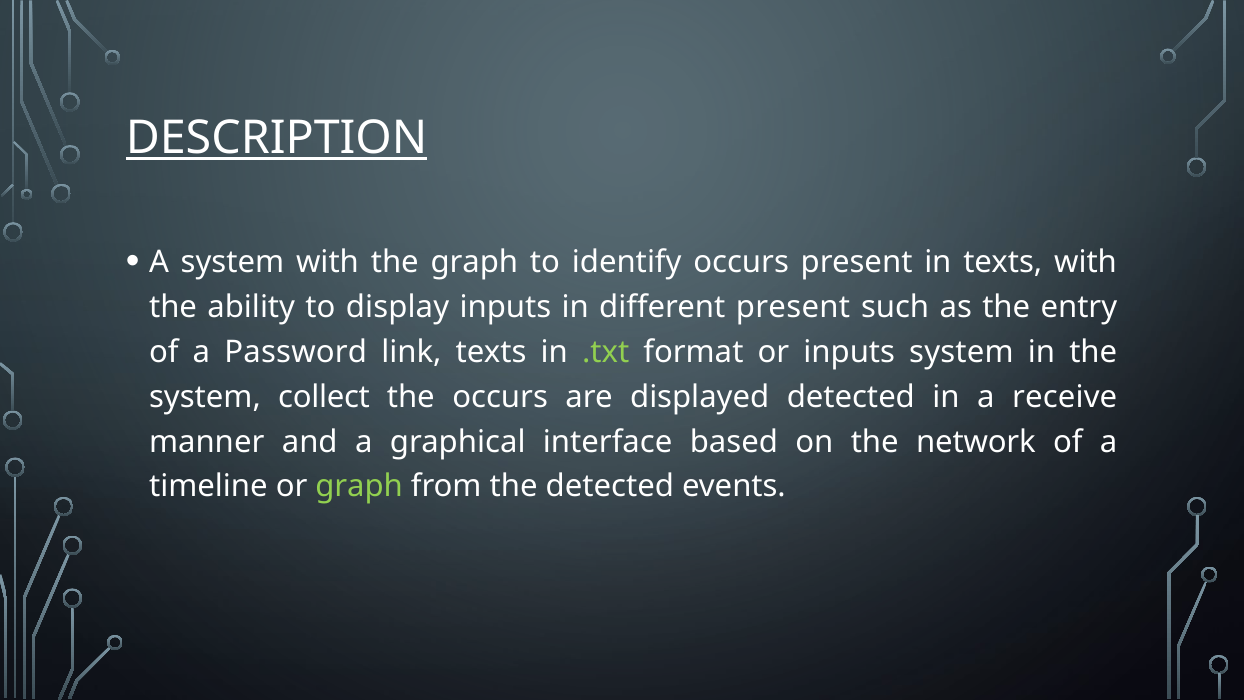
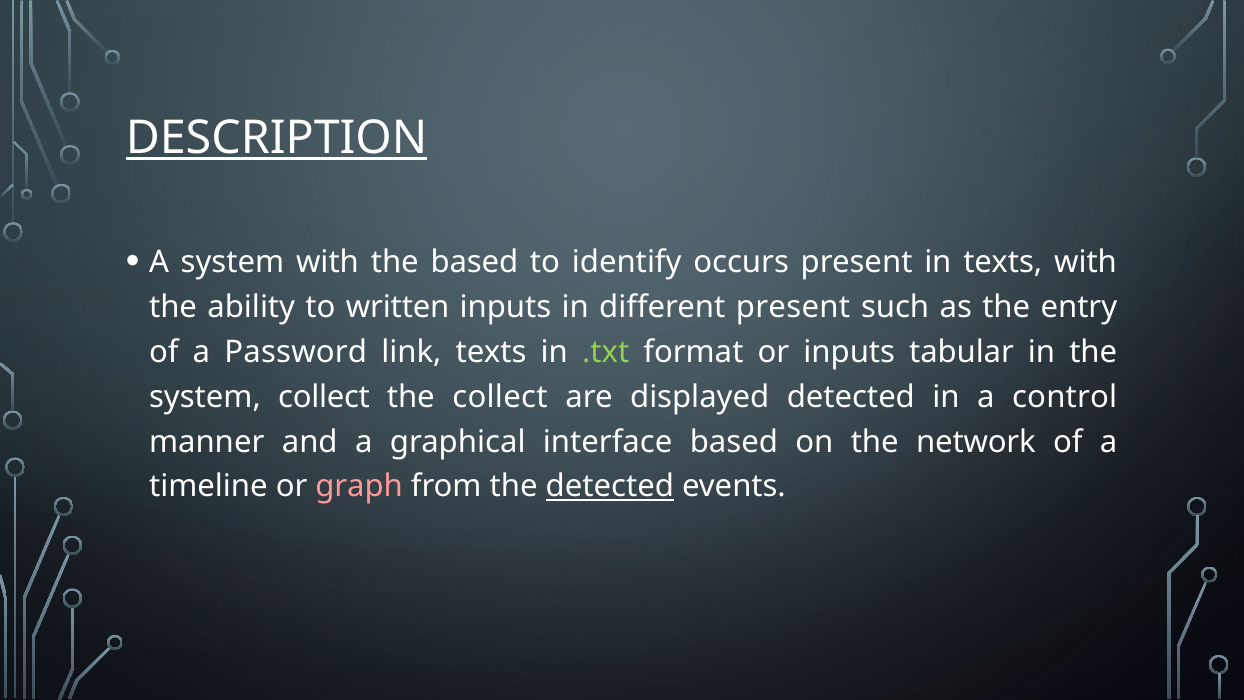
the graph: graph -> based
display: display -> written
inputs system: system -> tabular
the occurs: occurs -> collect
receive: receive -> control
graph at (359, 486) colour: light green -> pink
detected at (610, 486) underline: none -> present
